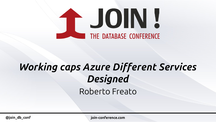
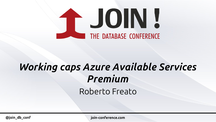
Different: Different -> Available
Designed: Designed -> Premium
